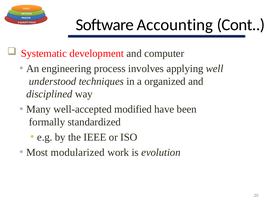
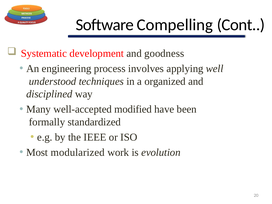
Accounting: Accounting -> Compelling
computer: computer -> goodness
